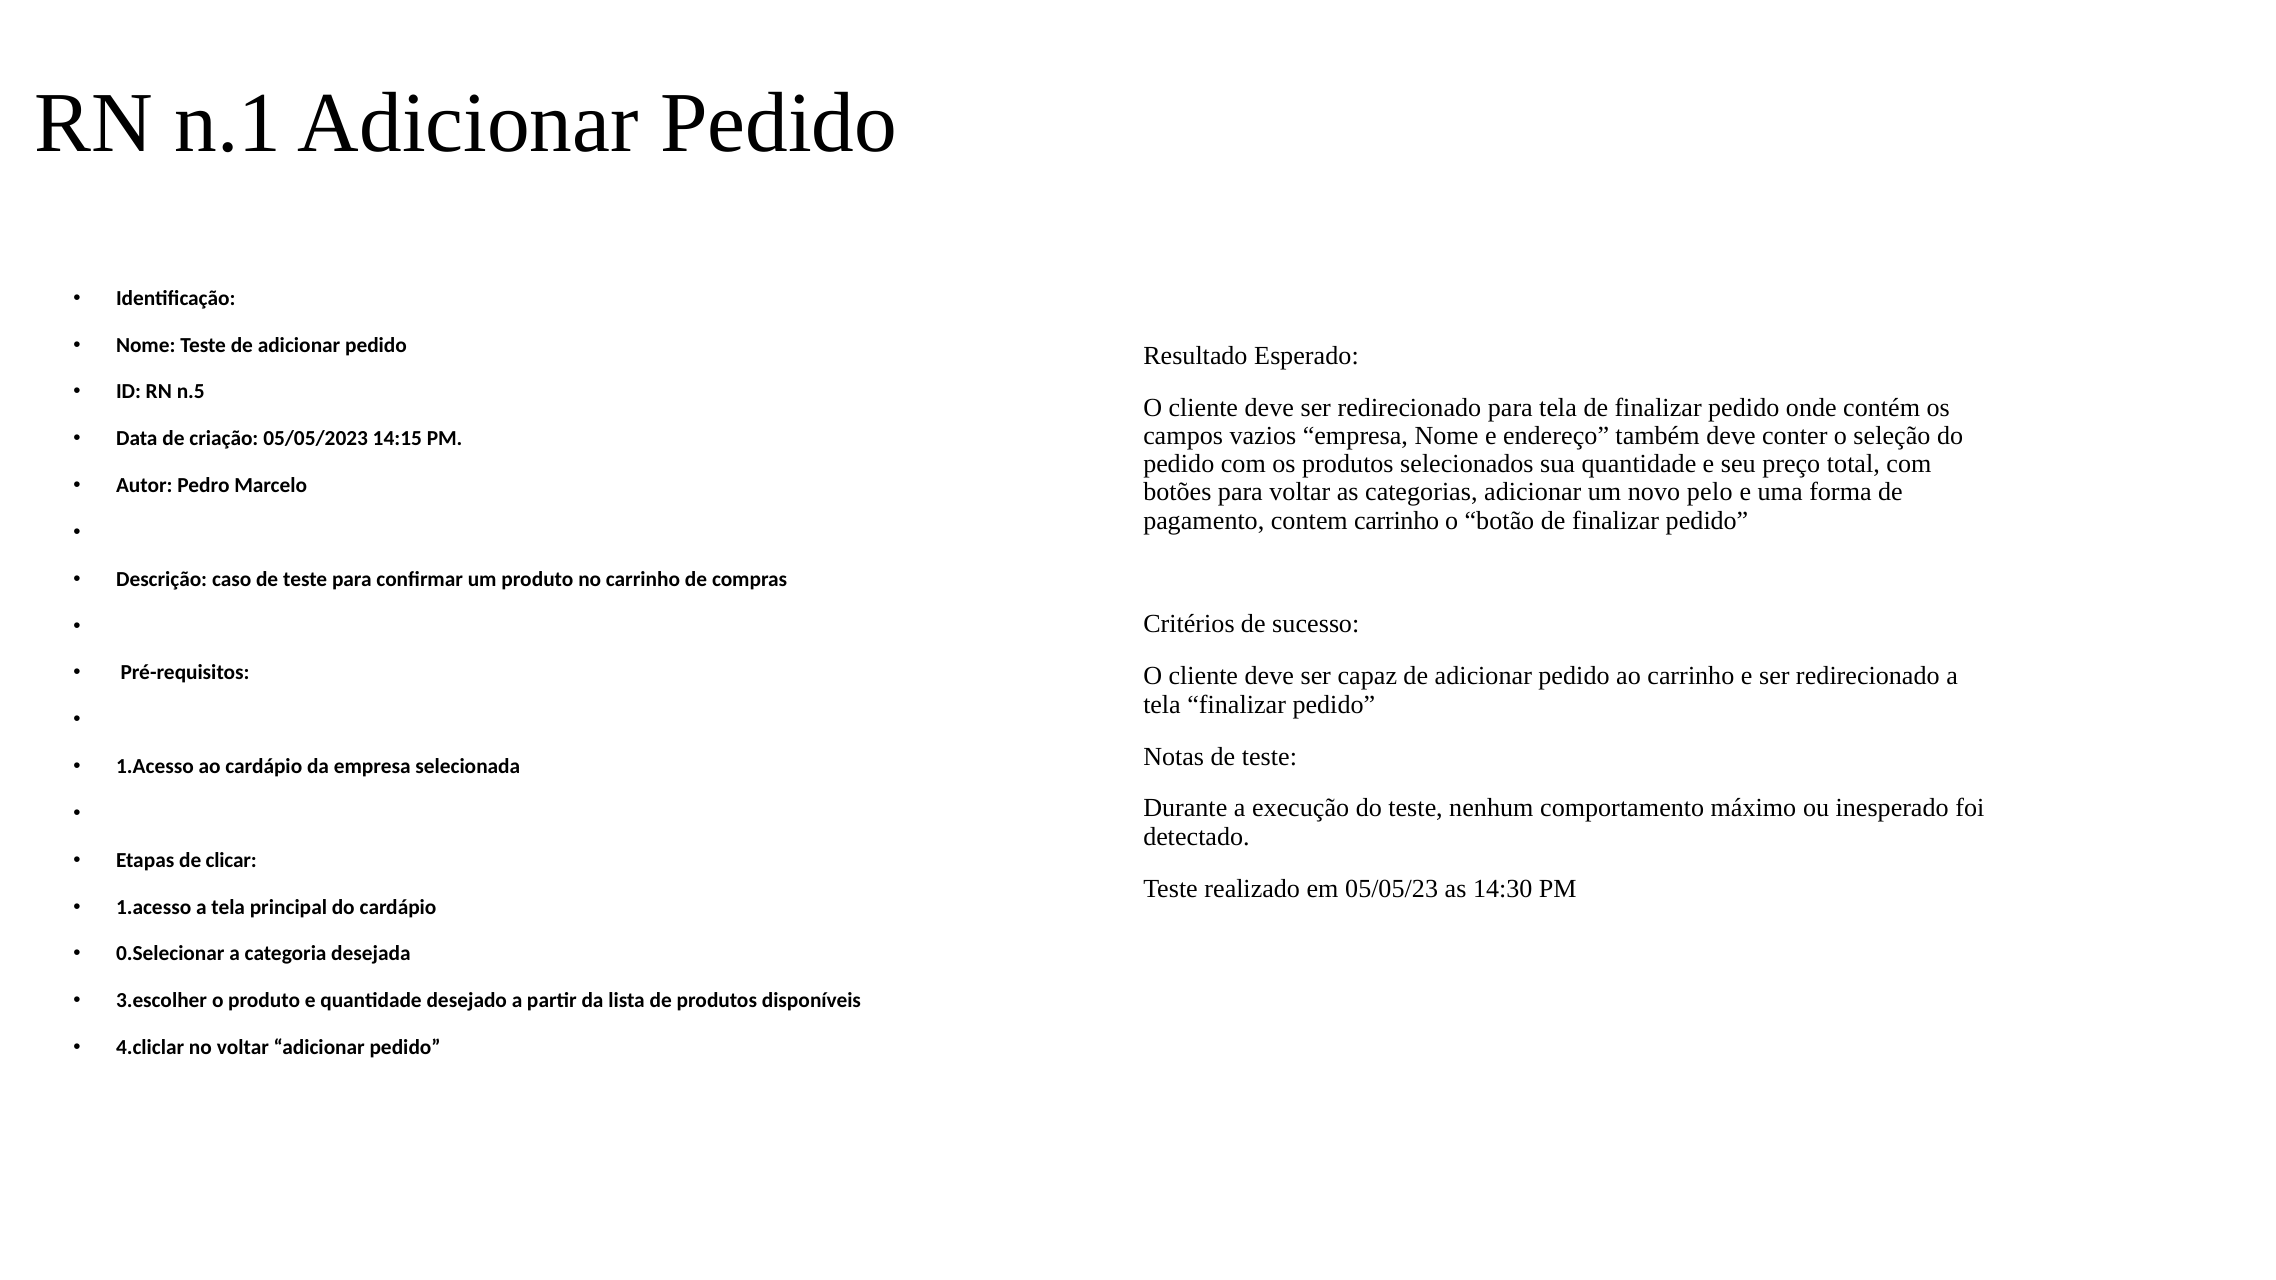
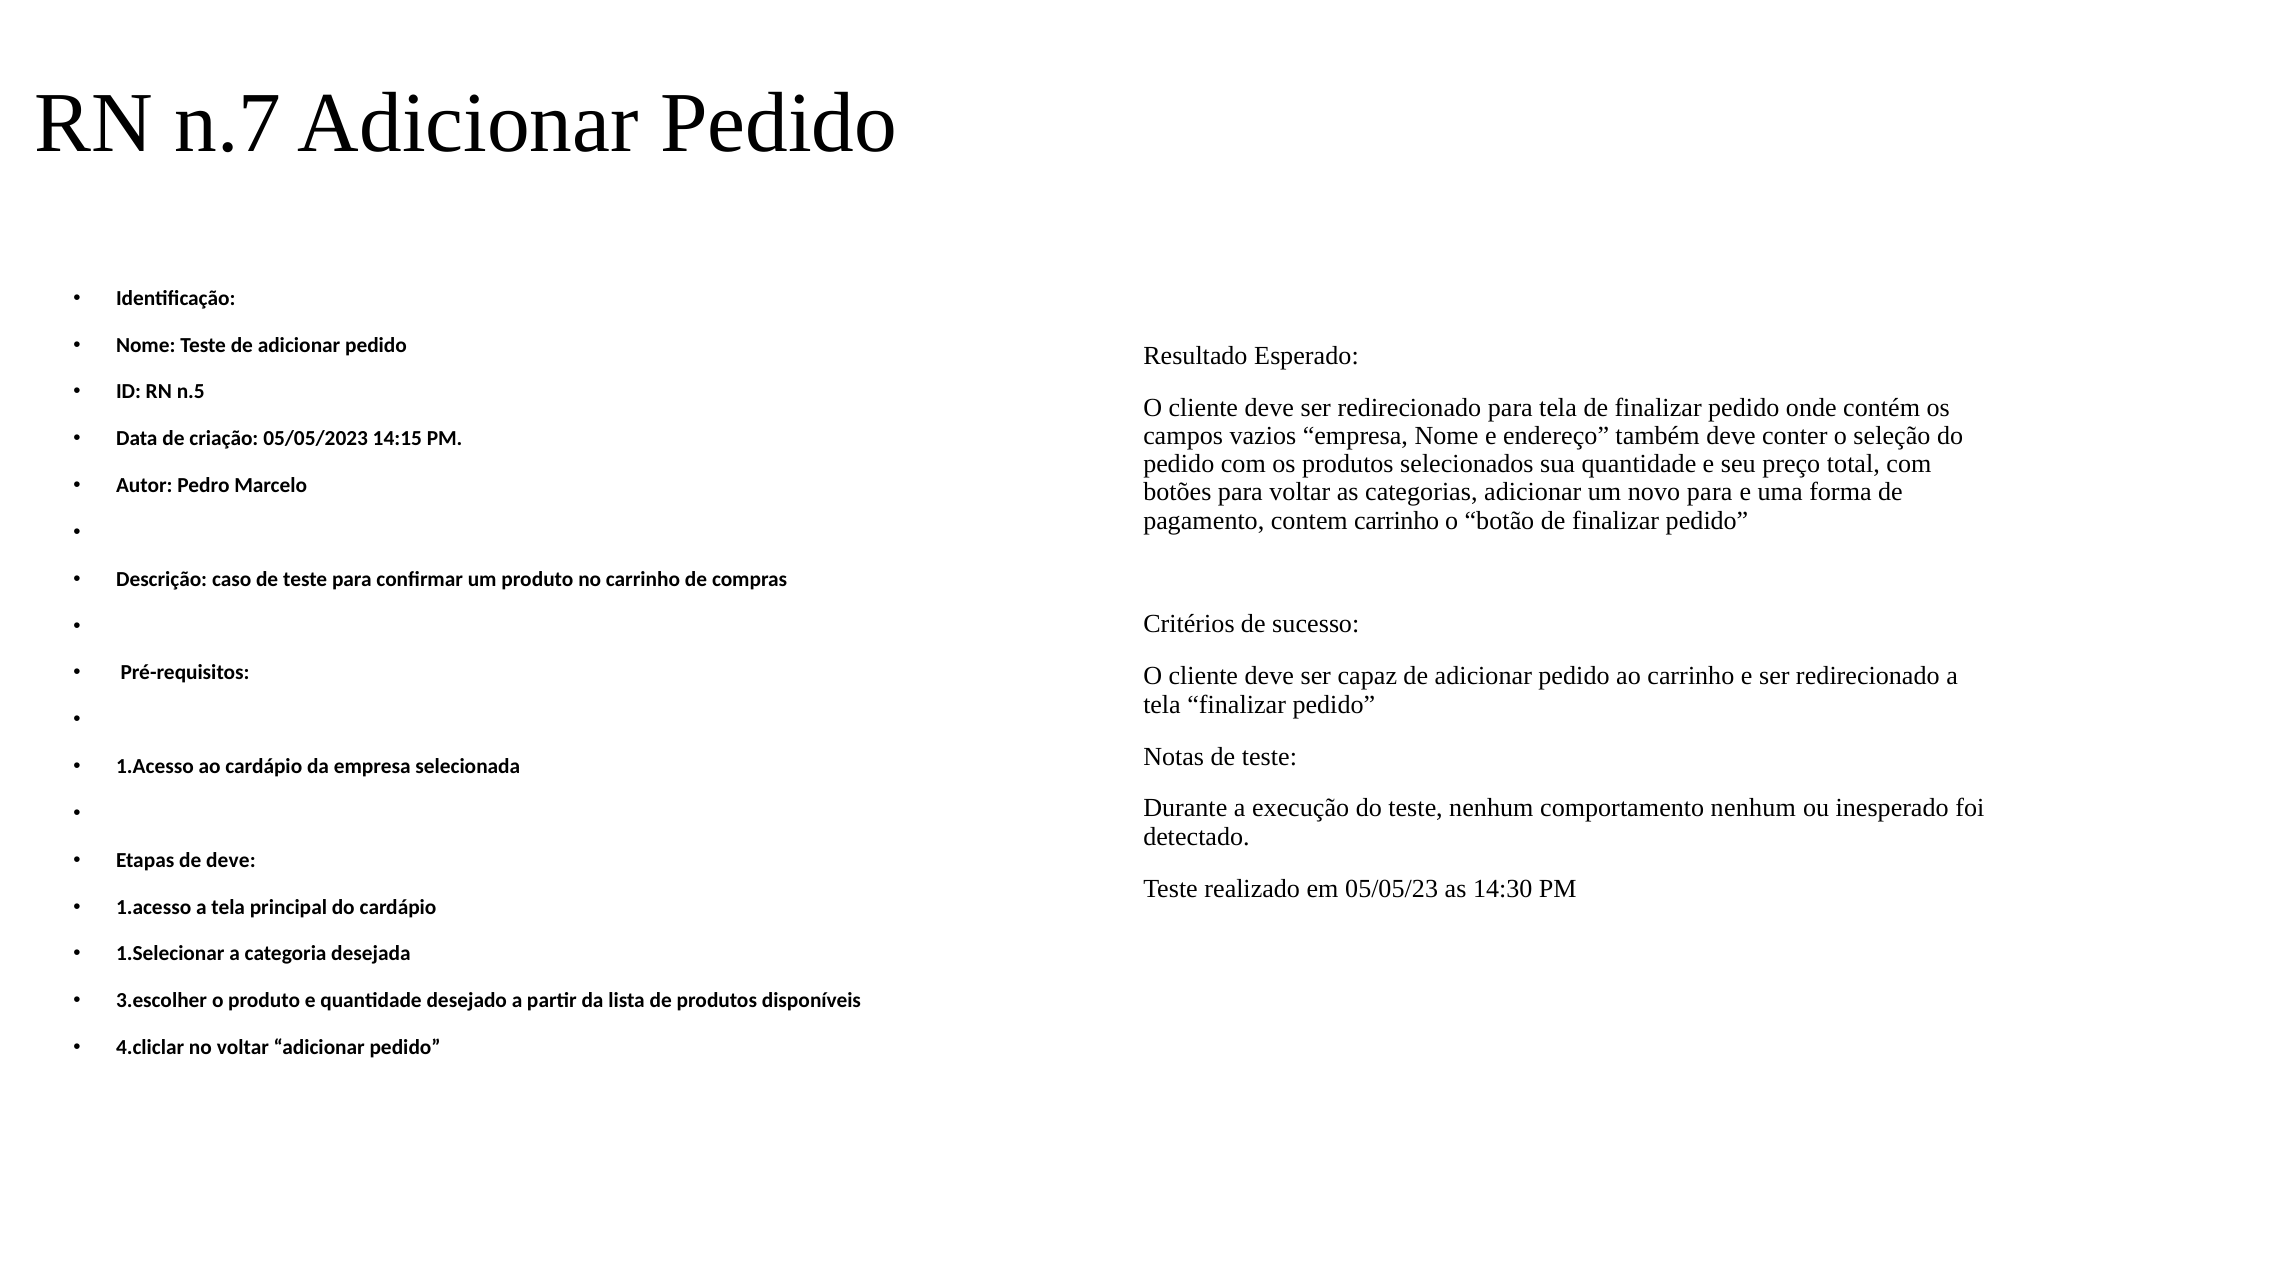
n.1: n.1 -> n.7
novo pelo: pelo -> para
comportamento máximo: máximo -> nenhum
de clicar: clicar -> deve
0.Selecionar: 0.Selecionar -> 1.Selecionar
